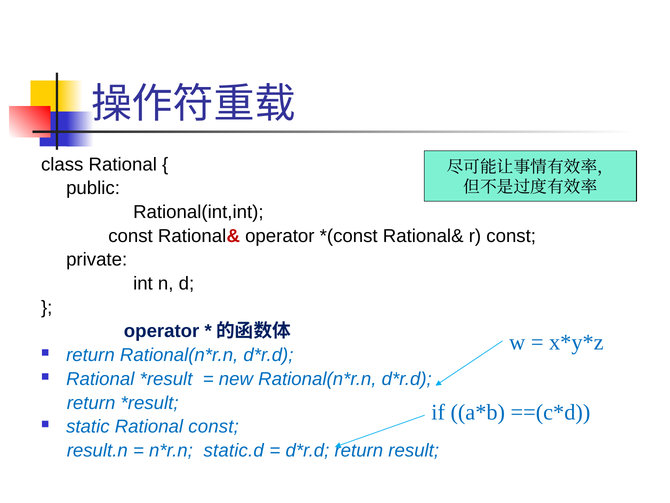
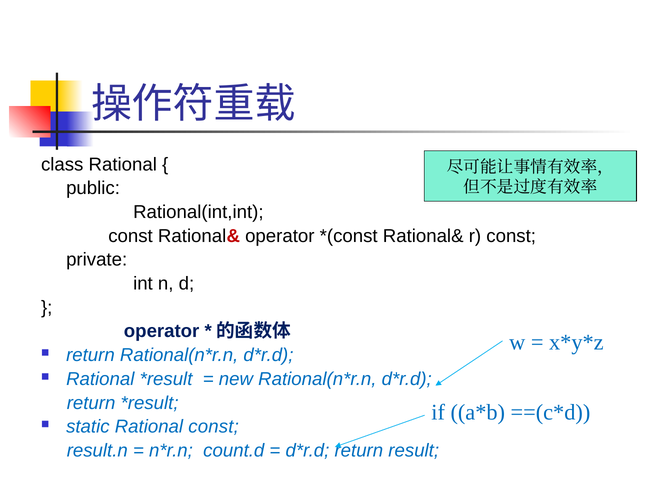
static.d: static.d -> count.d
